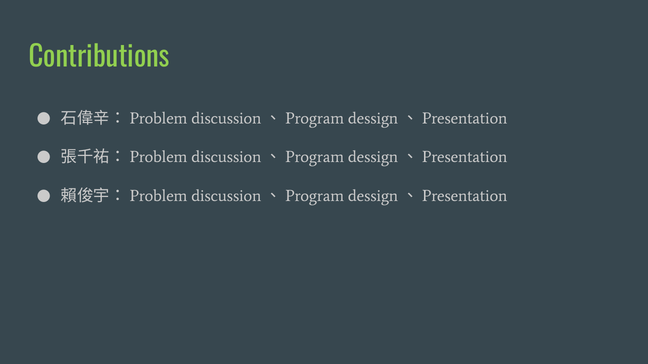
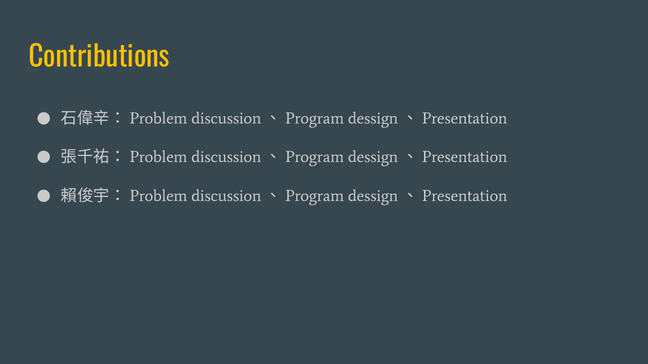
Contributions colour: light green -> yellow
